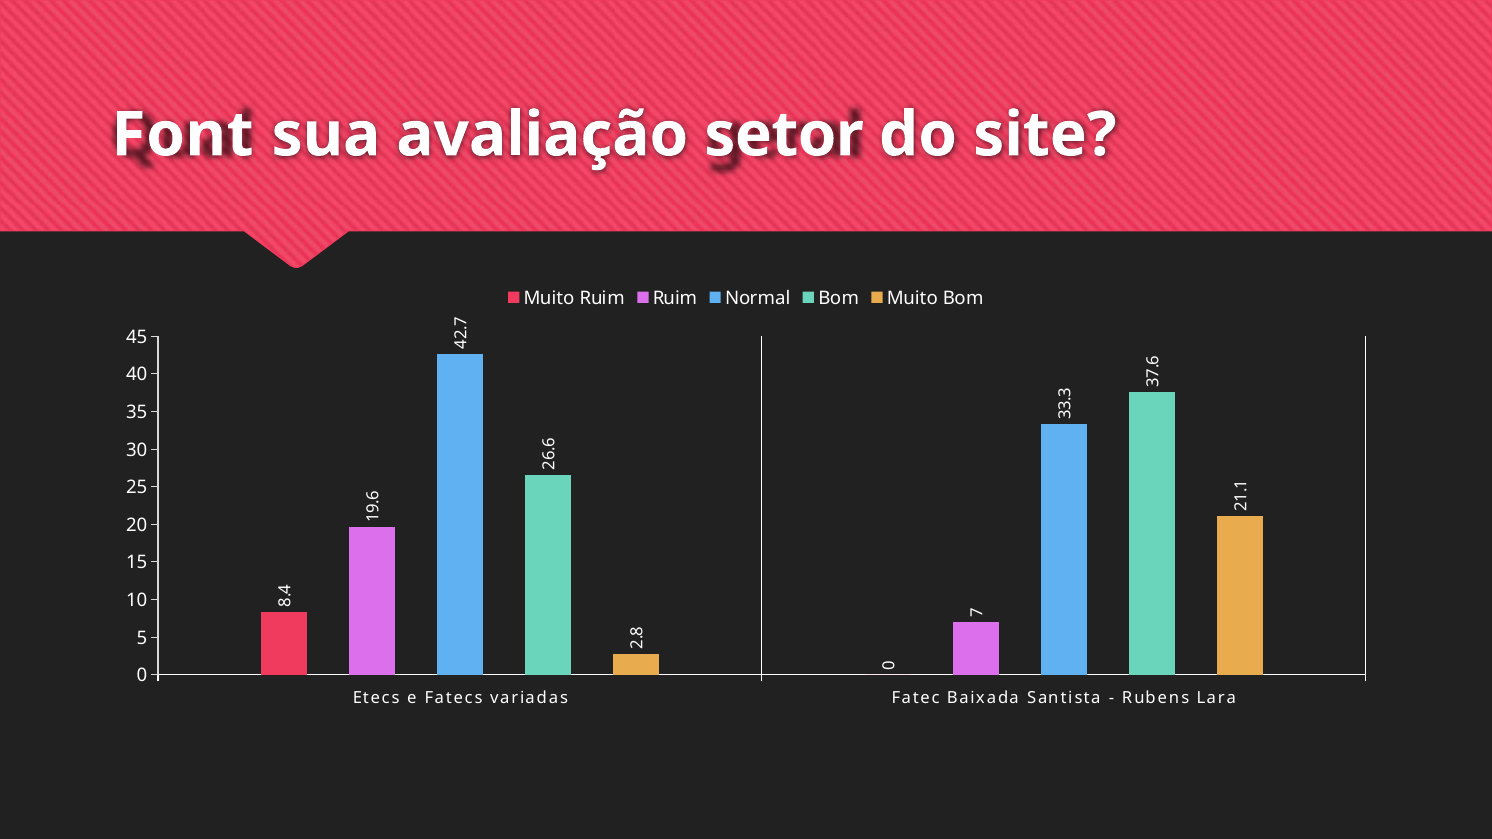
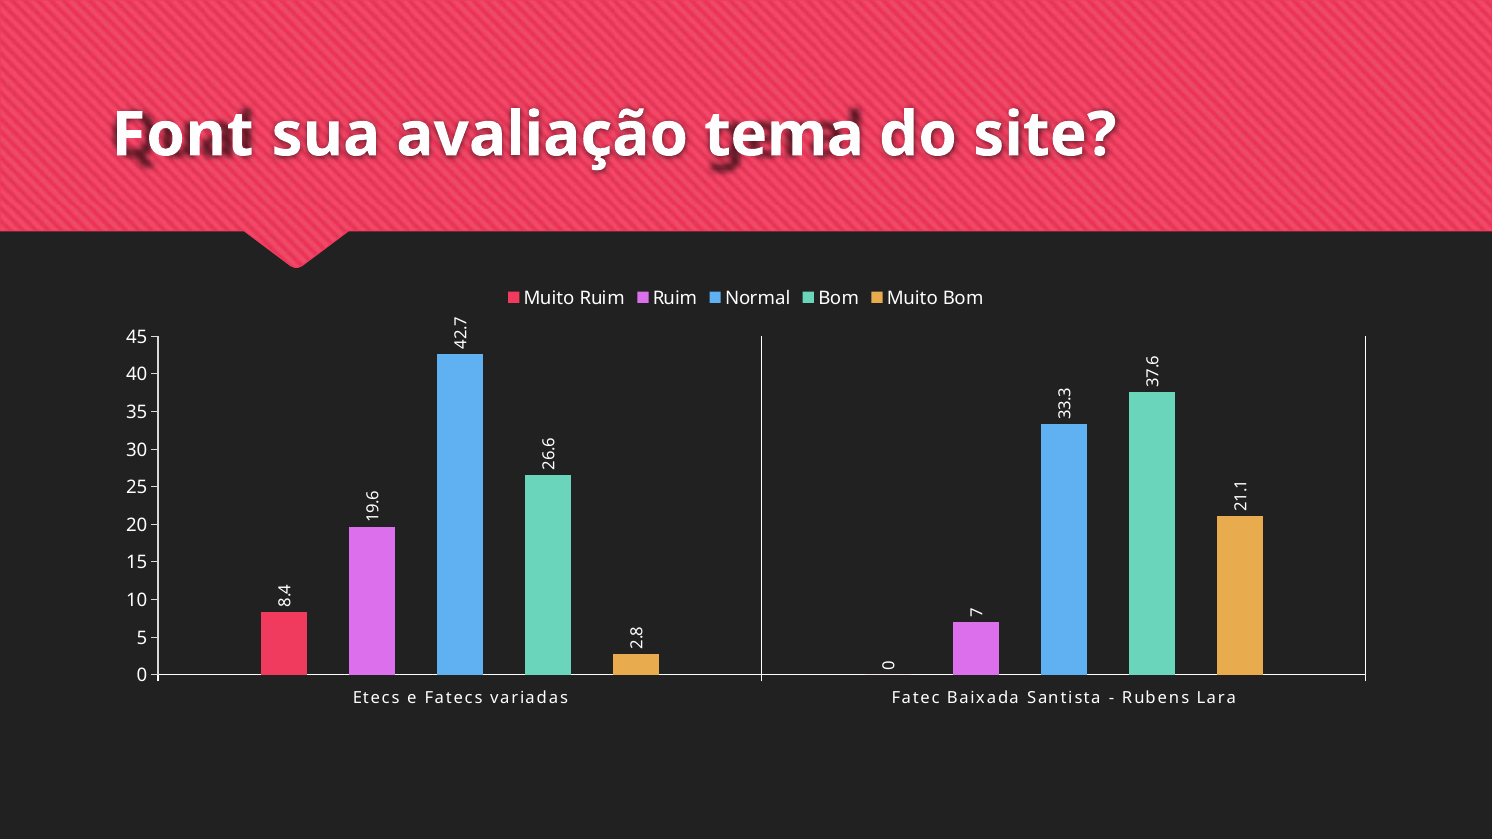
setor: setor -> tema
